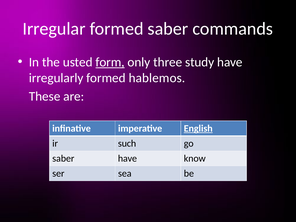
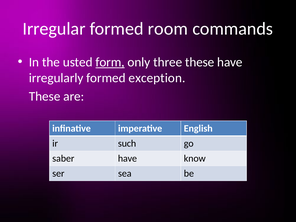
formed saber: saber -> room
three study: study -> these
hablemos: hablemos -> exception
English underline: present -> none
